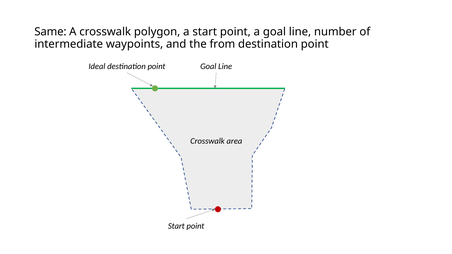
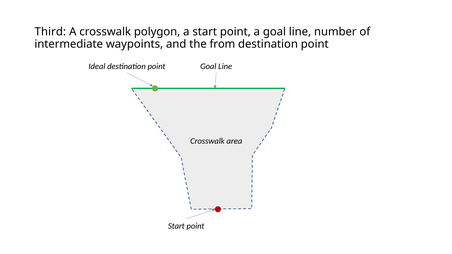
Same: Same -> Third
